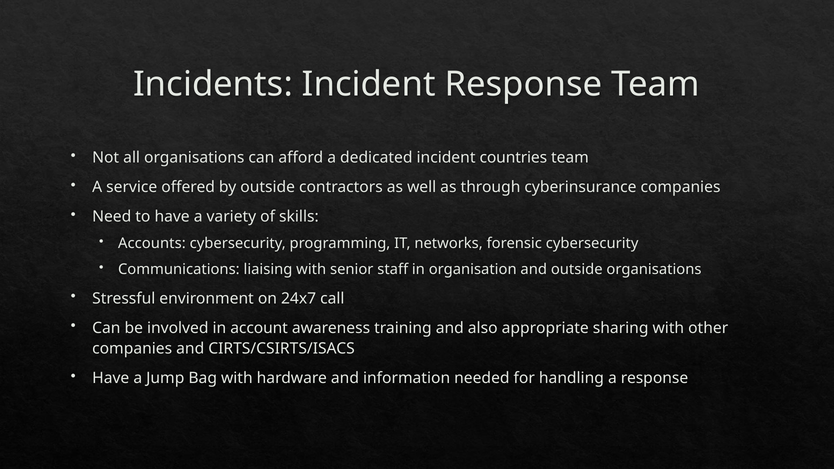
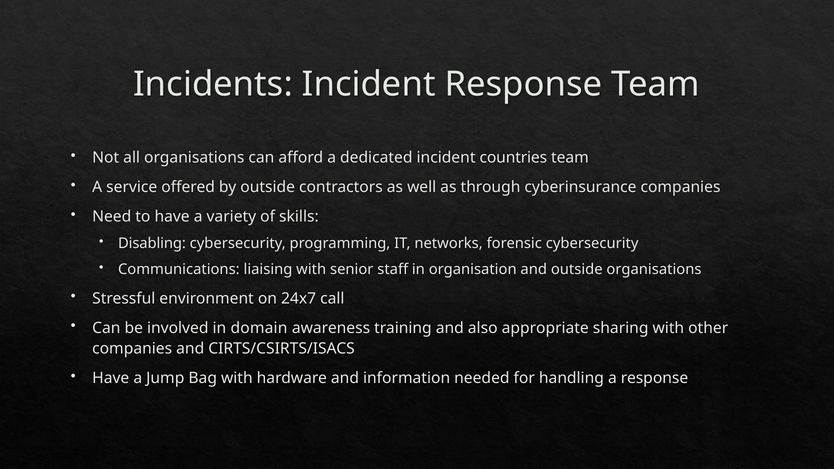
Accounts: Accounts -> Disabling
account: account -> domain
